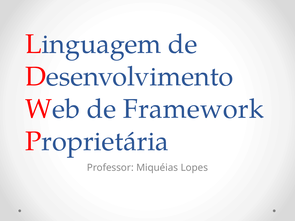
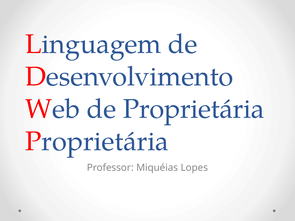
de Framework: Framework -> Proprietária
